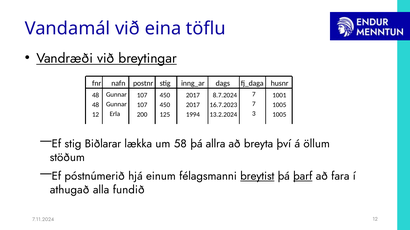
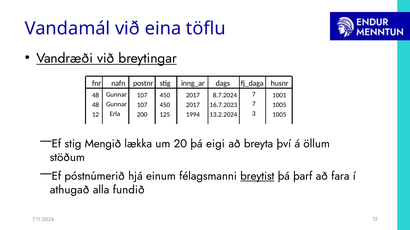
Biðlarar: Biðlarar -> Mengið
58: 58 -> 20
allra: allra -> eigi
þarf underline: present -> none
